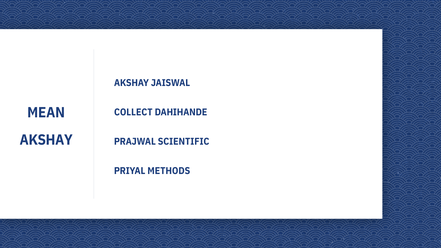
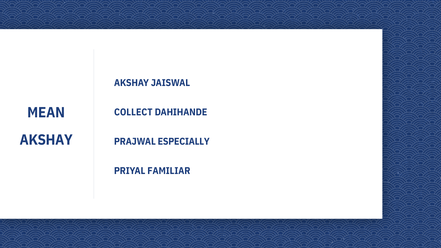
SCIENTIFIC: SCIENTIFIC -> ESPECIALLY
METHODS: METHODS -> FAMILIAR
